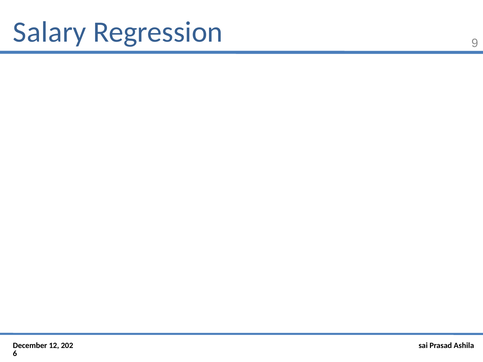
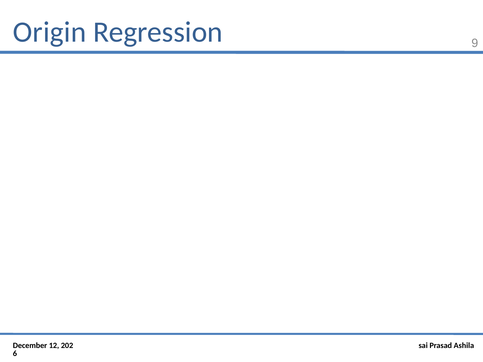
Salary: Salary -> Origin
